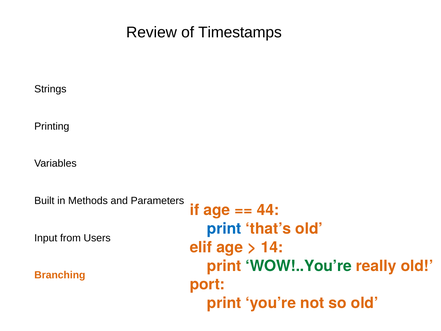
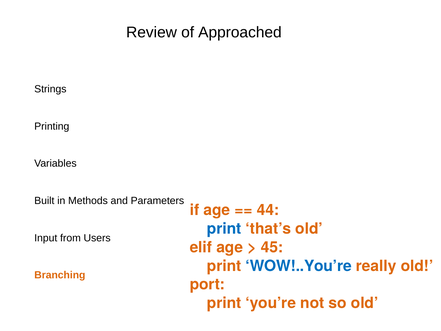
Timestamps: Timestamps -> Approached
14: 14 -> 45
WOW!..You’re colour: green -> blue
